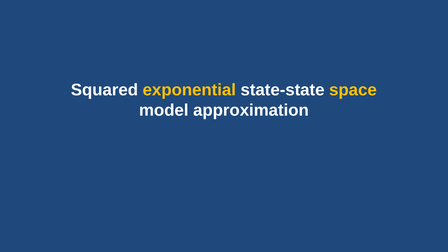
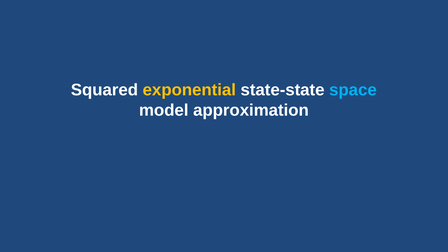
space colour: yellow -> light blue
